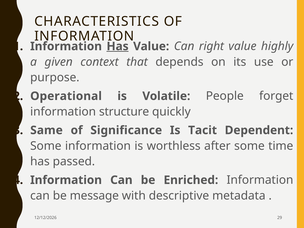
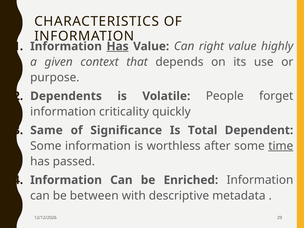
Operational: Operational -> Dependents
structure: structure -> criticality
Tacit: Tacit -> Total
time underline: none -> present
message: message -> between
